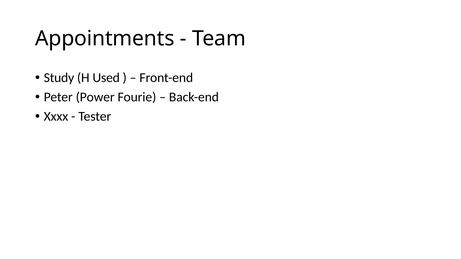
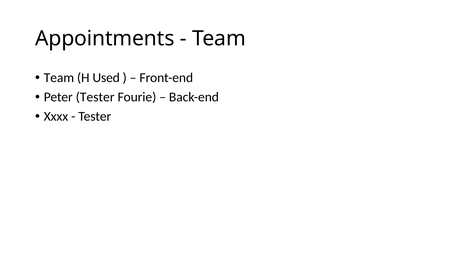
Study at (59, 78): Study -> Team
Peter Power: Power -> Tester
